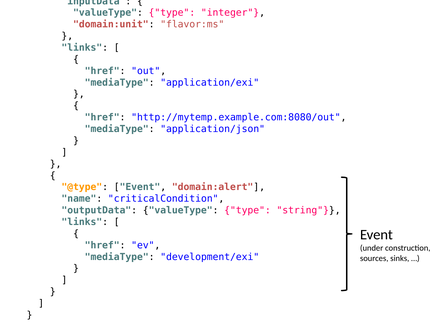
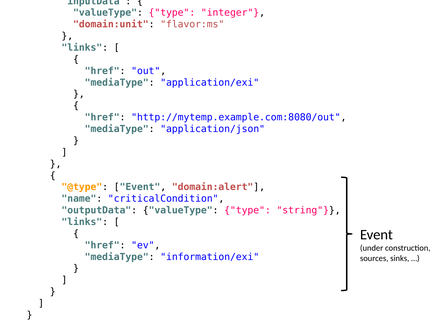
development/exi: development/exi -> information/exi
